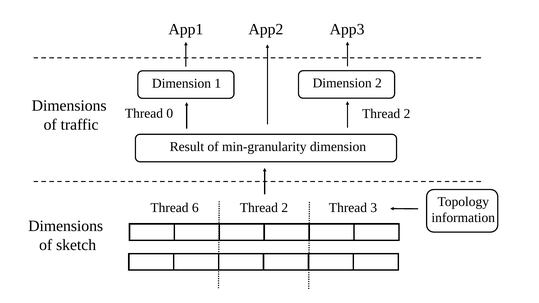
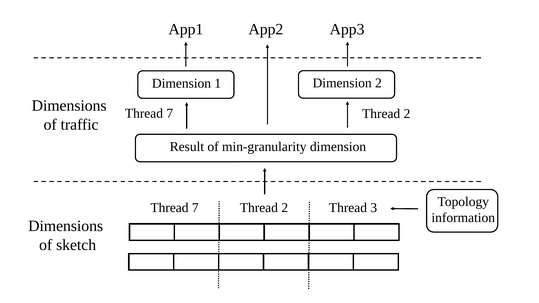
0 at (170, 114): 0 -> 7
6 at (195, 208): 6 -> 7
